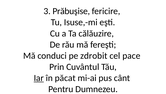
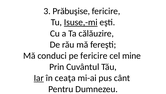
Isuse,-mi underline: none -> present
pe zdrobit: zdrobit -> fericire
pace: pace -> mine
păcat: păcat -> ceaţa
